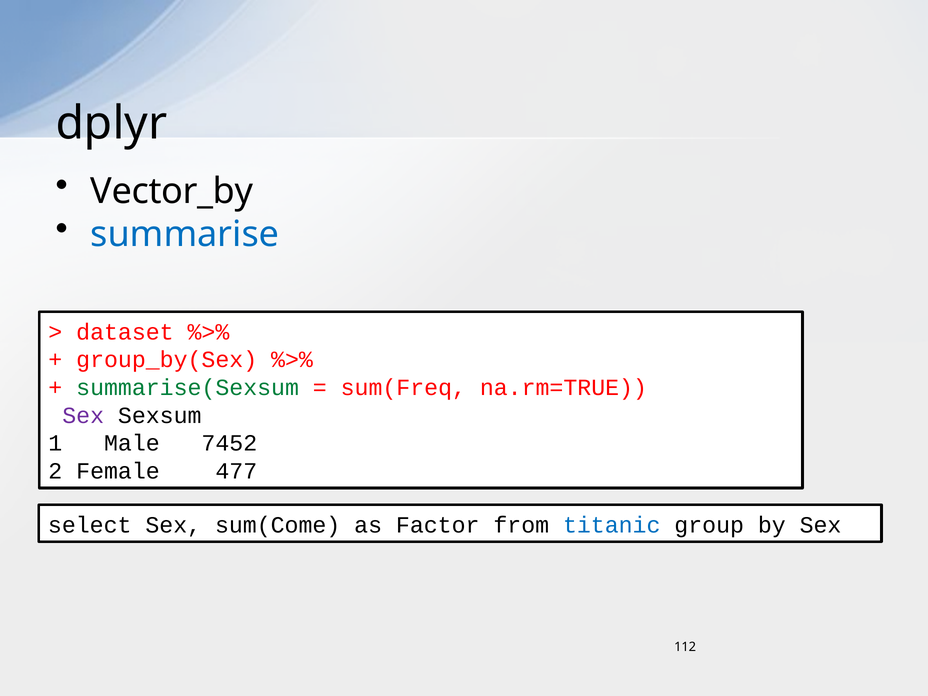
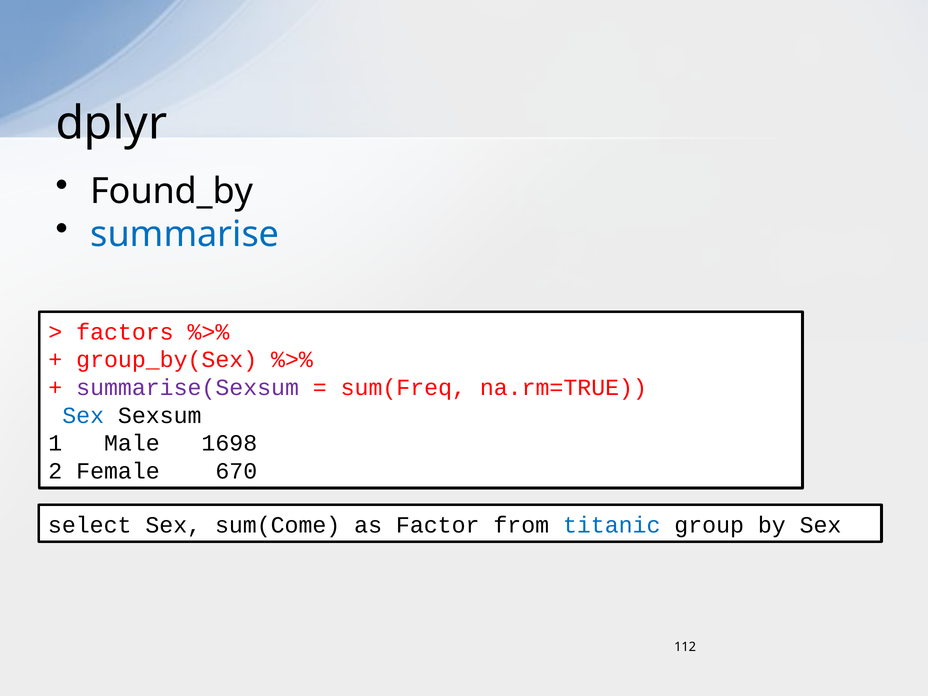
Vector_by: Vector_by -> Found_by
dataset: dataset -> factors
summarise(Sexsum colour: green -> purple
Sex at (83, 415) colour: purple -> blue
7452: 7452 -> 1698
477: 477 -> 670
